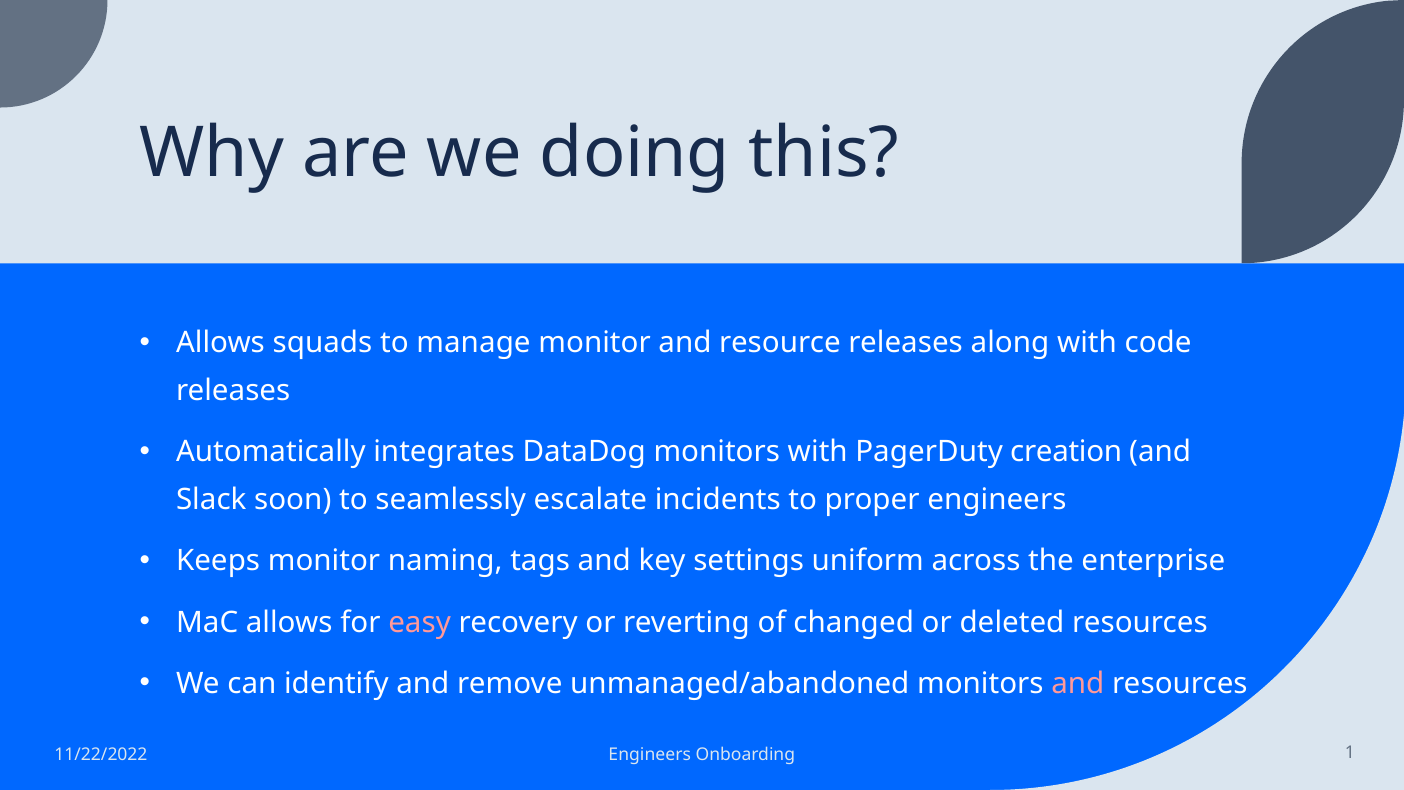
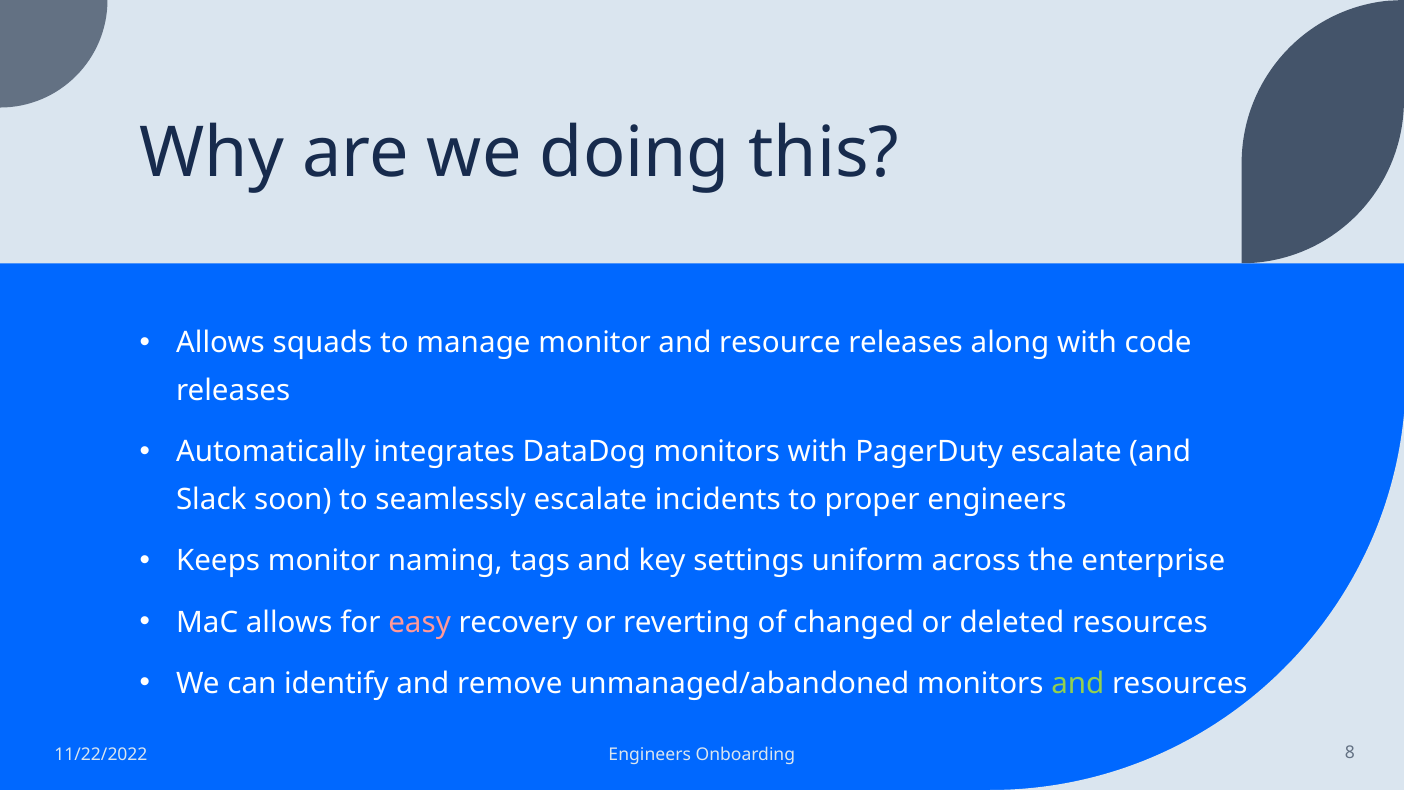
PagerDuty creation: creation -> escalate
and at (1078, 683) colour: pink -> light green
1: 1 -> 8
